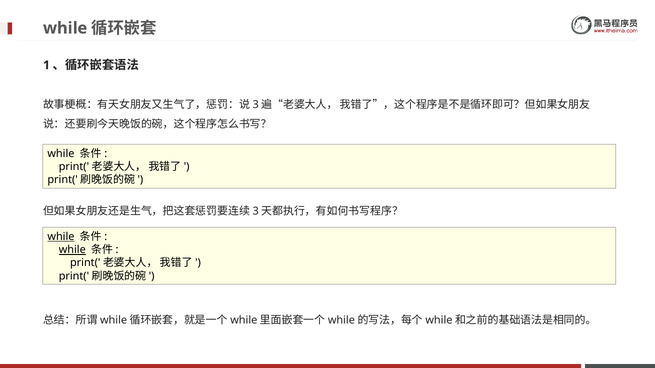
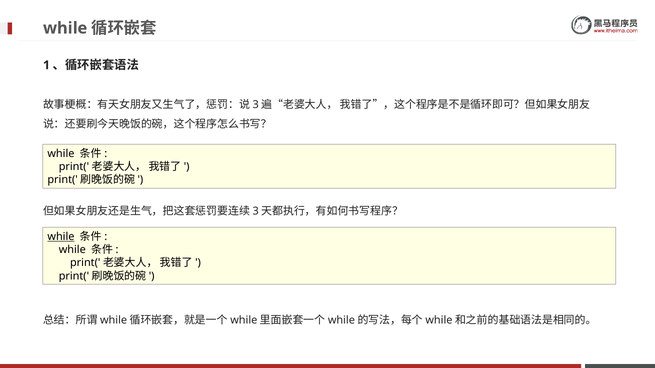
while at (72, 250) underline: present -> none
